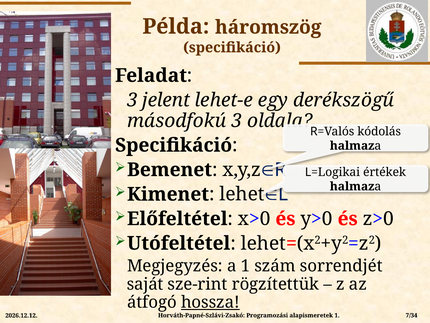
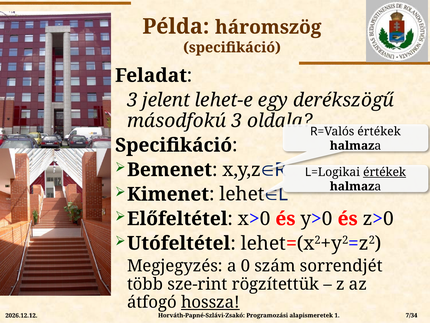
R=Valós kódolás: kódolás -> értékek
értékek at (385, 172) underline: none -> present
a 1: 1 -> 0
saját: saját -> több
